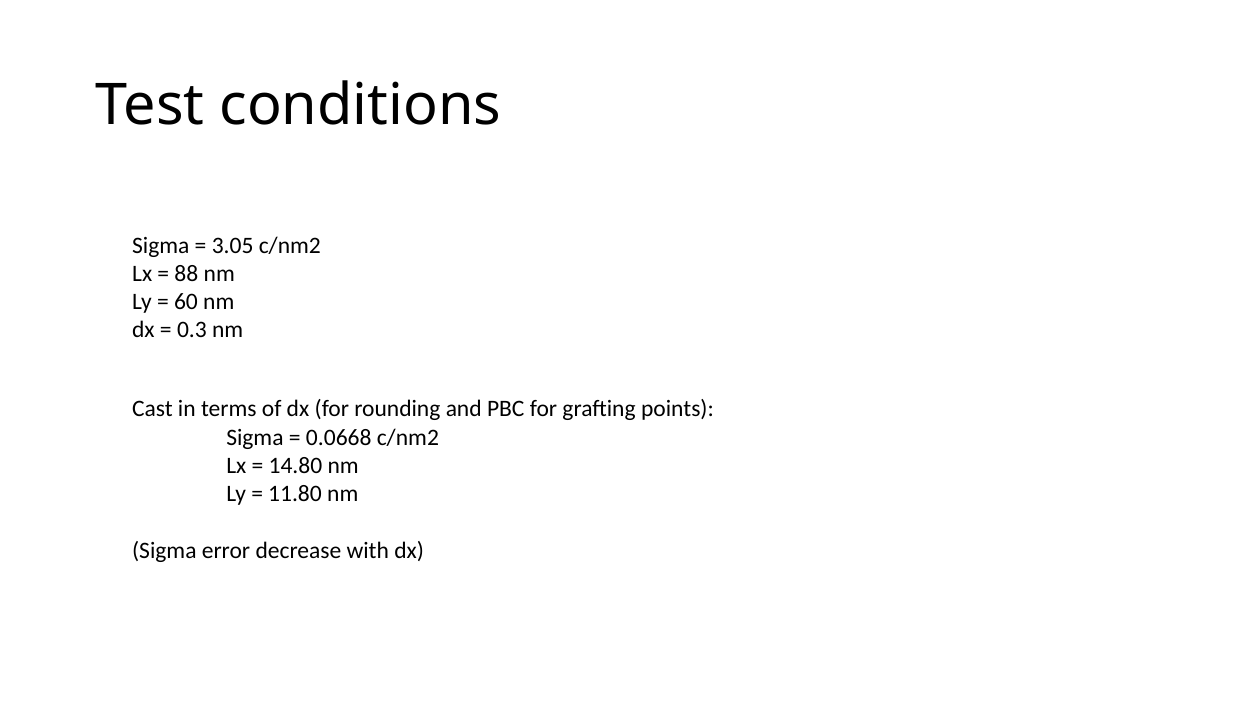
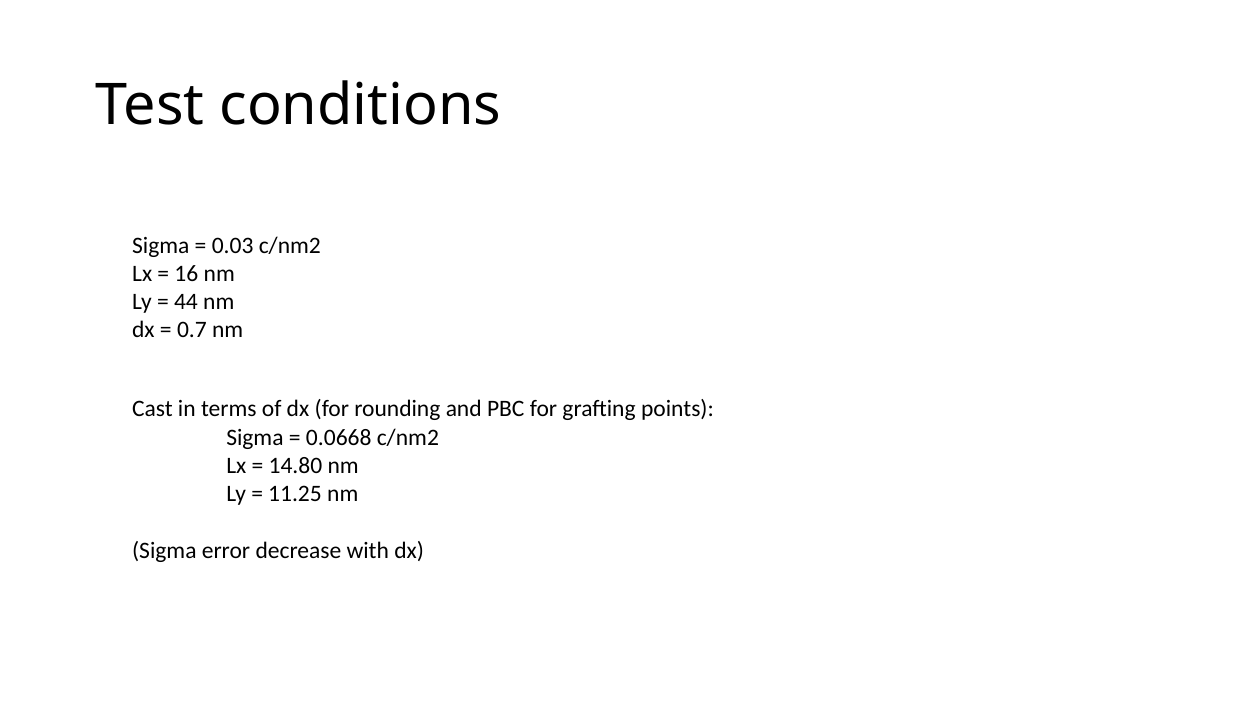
3.05: 3.05 -> 0.03
88: 88 -> 16
60: 60 -> 44
0.3: 0.3 -> 0.7
11.80: 11.80 -> 11.25
